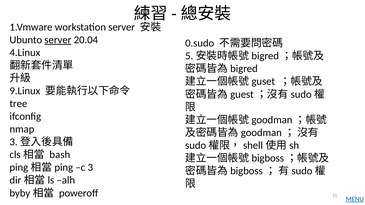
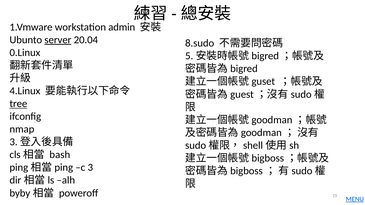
workstation server: server -> admin
0.sudo: 0.sudo -> 8.sudo
4.Linux: 4.Linux -> 0.Linux
9.Linux: 9.Linux -> 4.Linux
tree underline: none -> present
